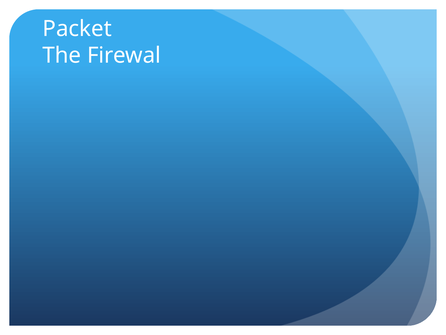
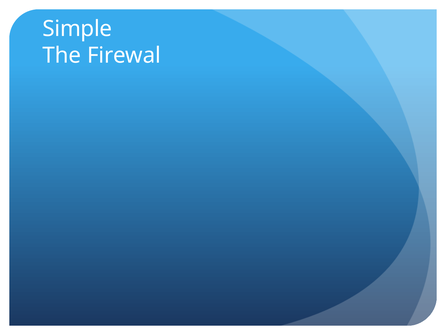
Packet: Packet -> Simple
